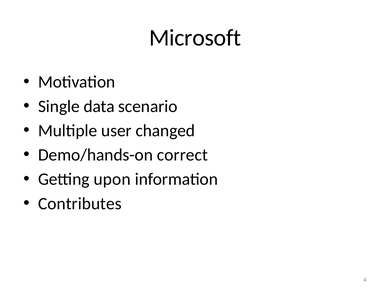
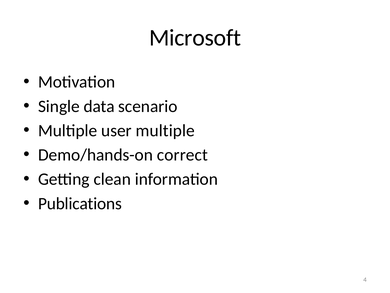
user changed: changed -> multiple
upon: upon -> clean
Contributes: Contributes -> Publications
